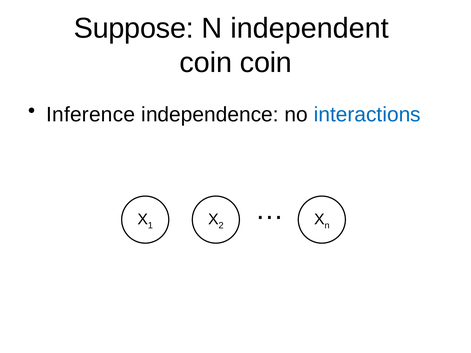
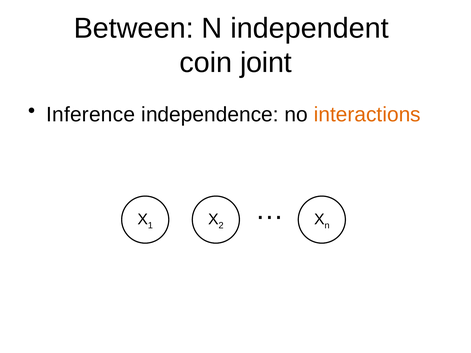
Suppose: Suppose -> Between
coin coin: coin -> joint
interactions colour: blue -> orange
